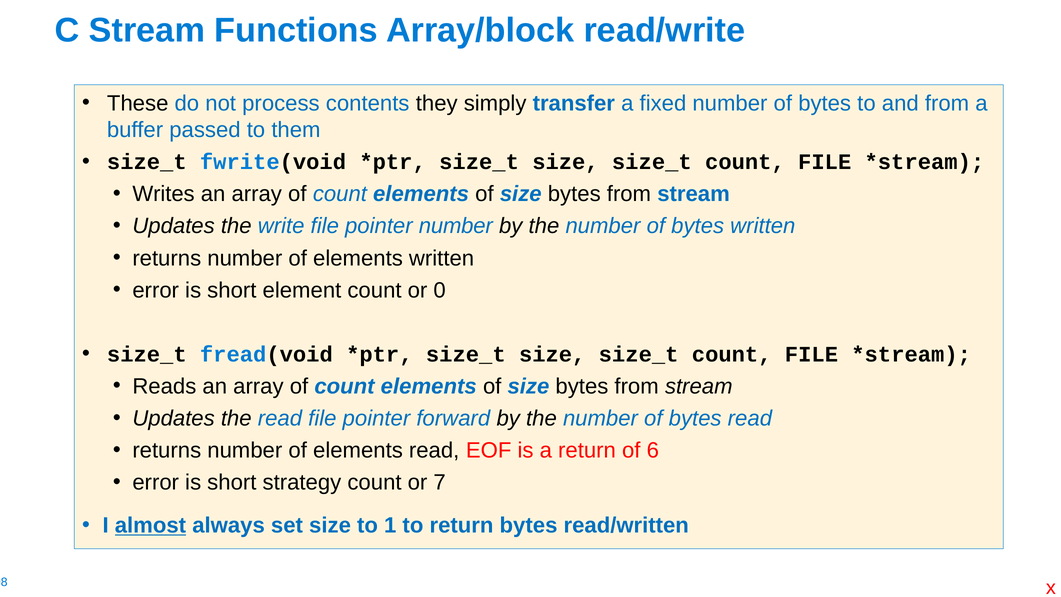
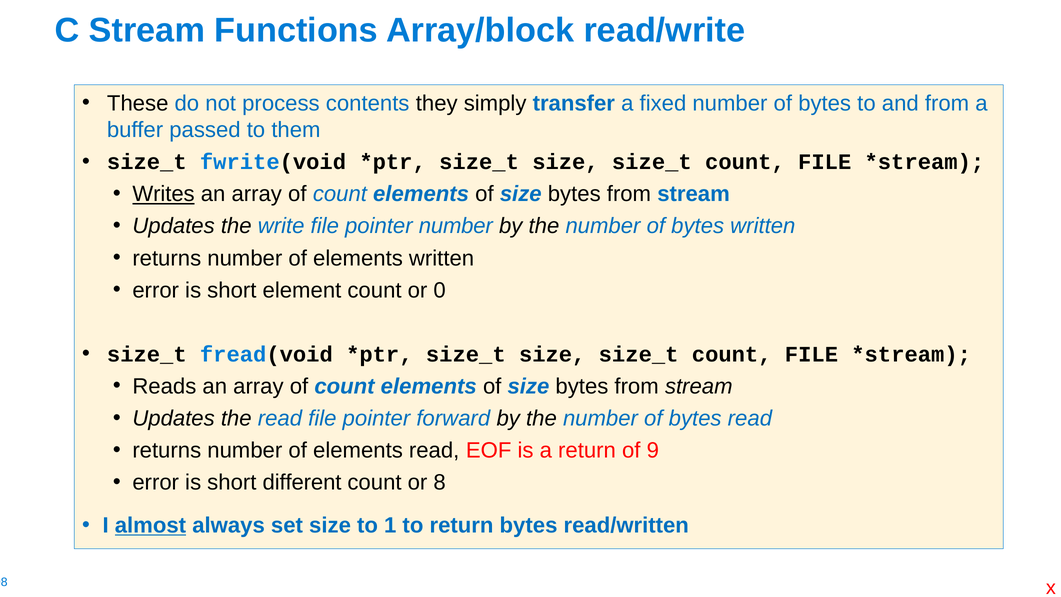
Writes underline: none -> present
6: 6 -> 9
strategy: strategy -> different
7: 7 -> 8
